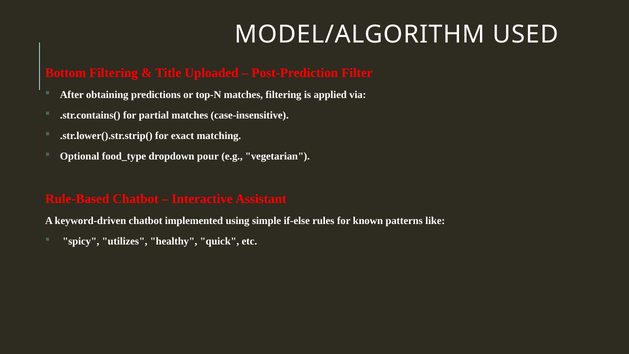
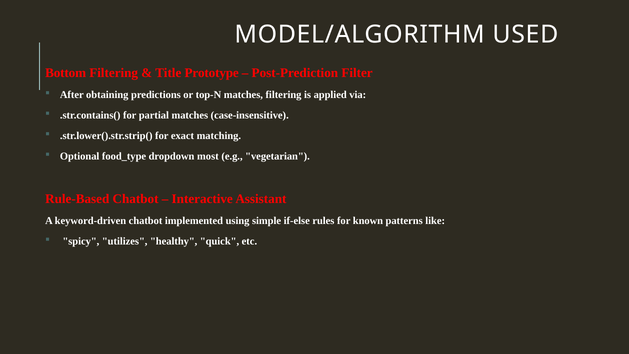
Uploaded: Uploaded -> Prototype
pour: pour -> most
